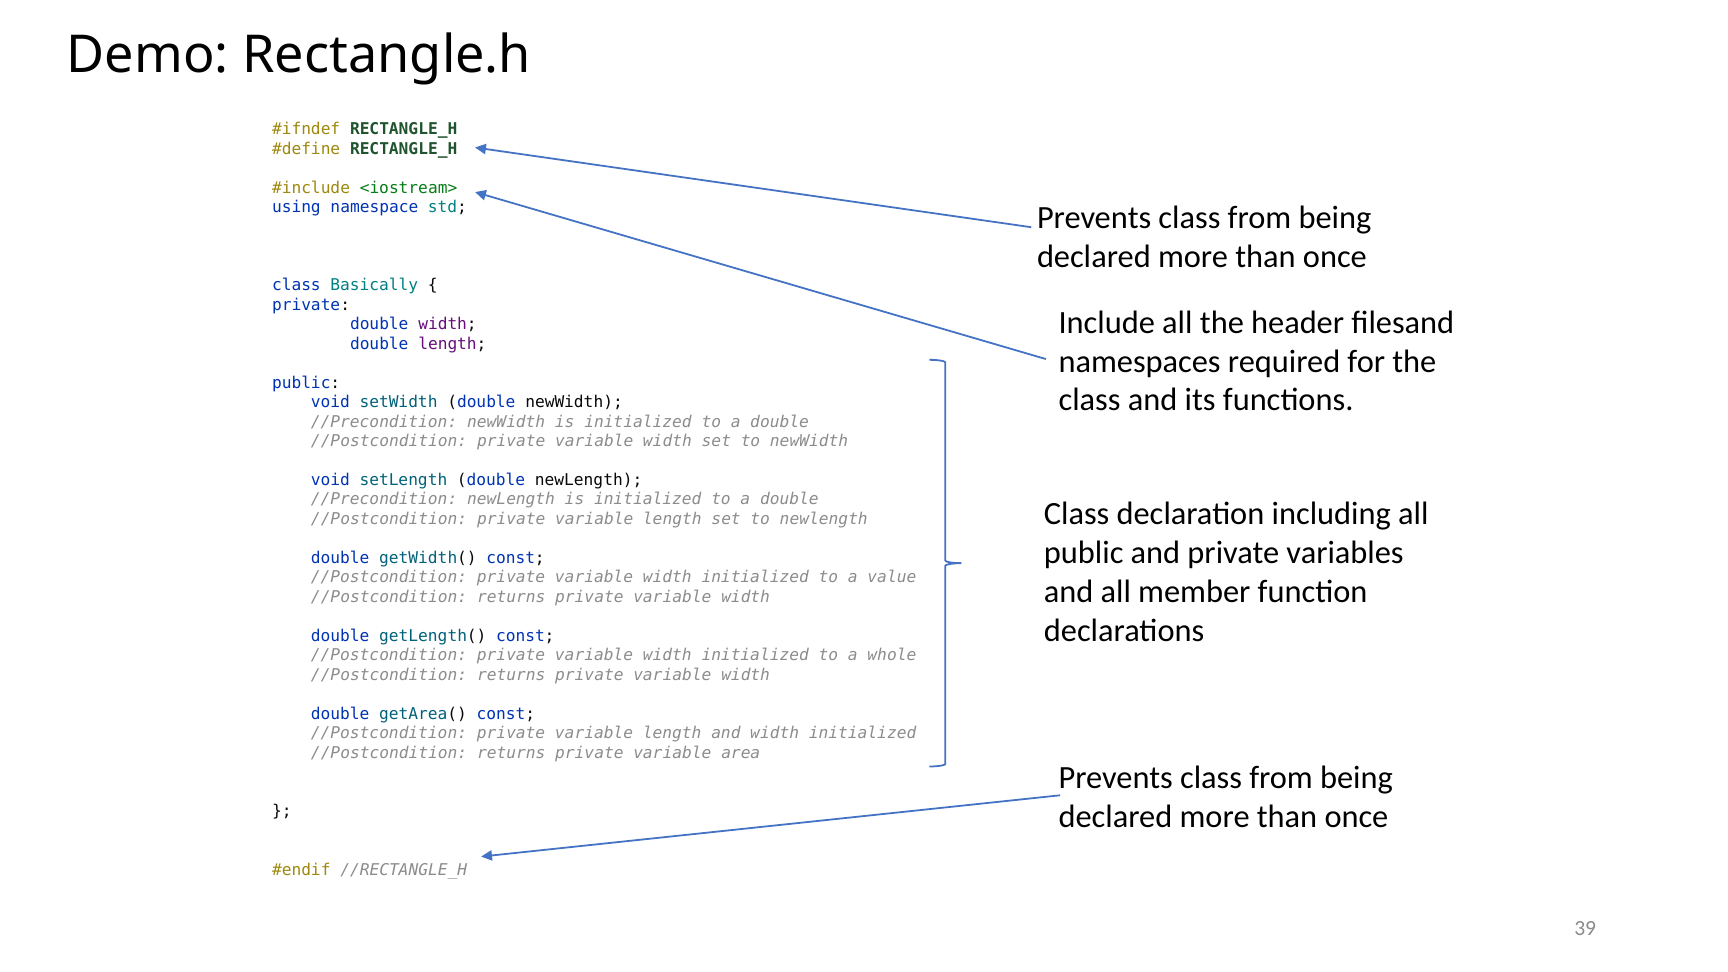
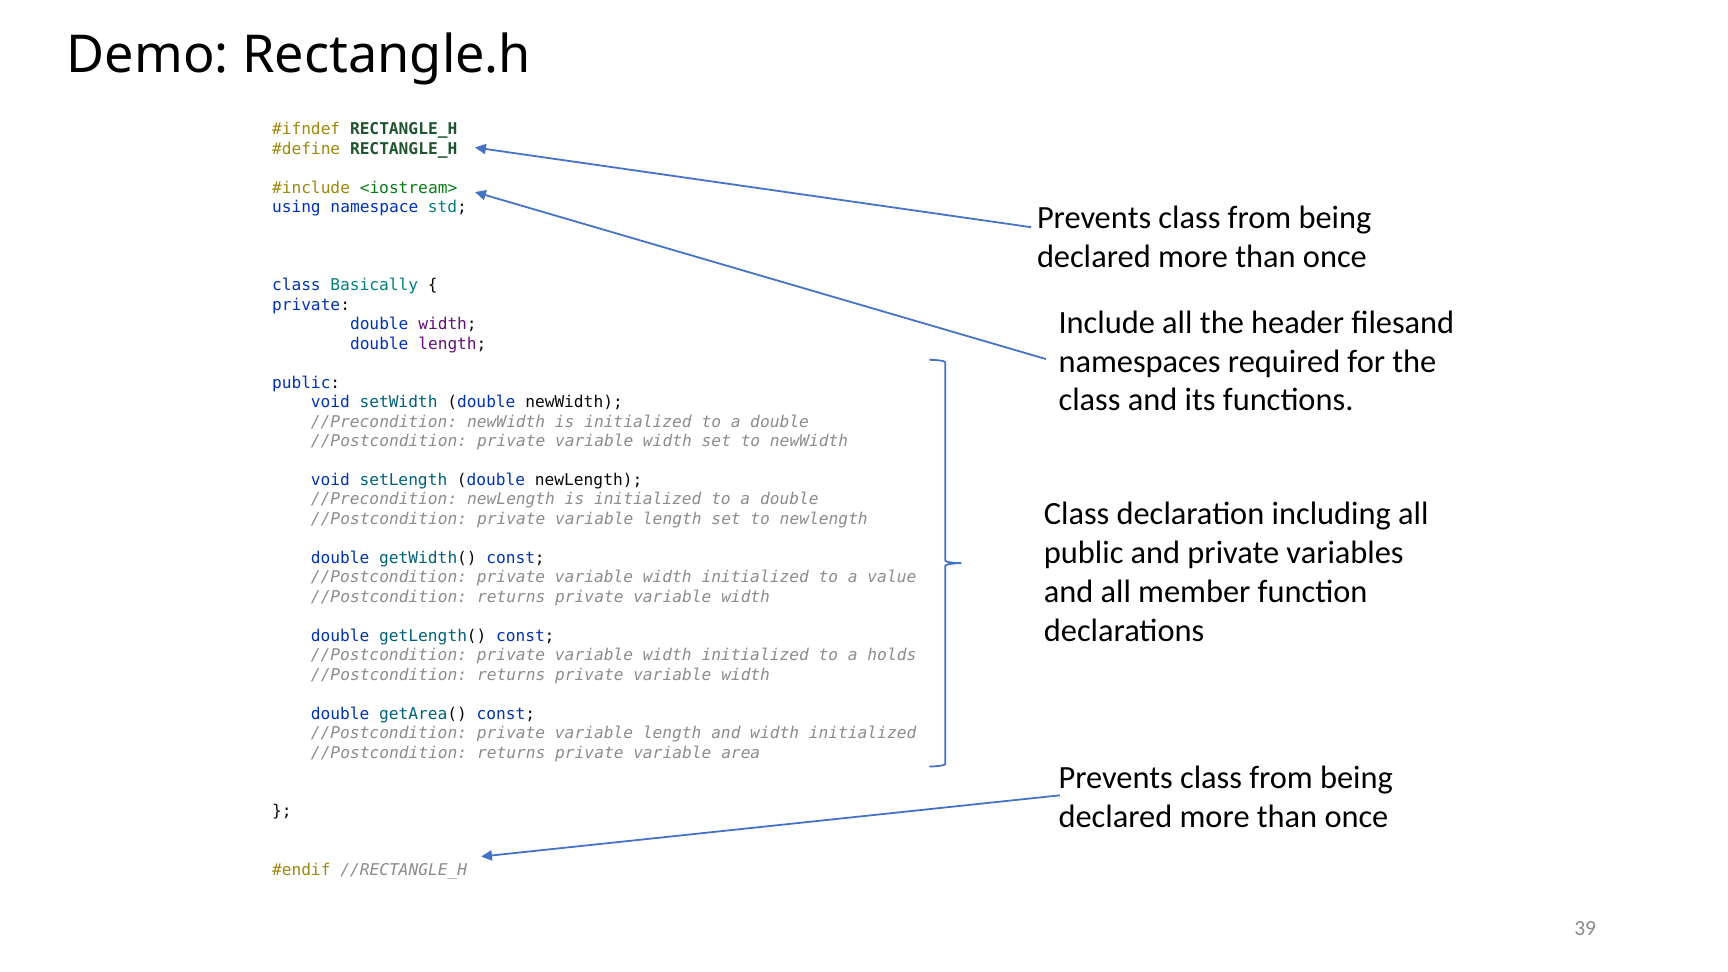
whole: whole -> holds
